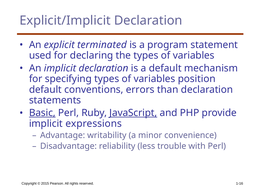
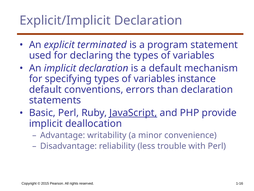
position: position -> instance
Basic underline: present -> none
expressions: expressions -> deallocation
